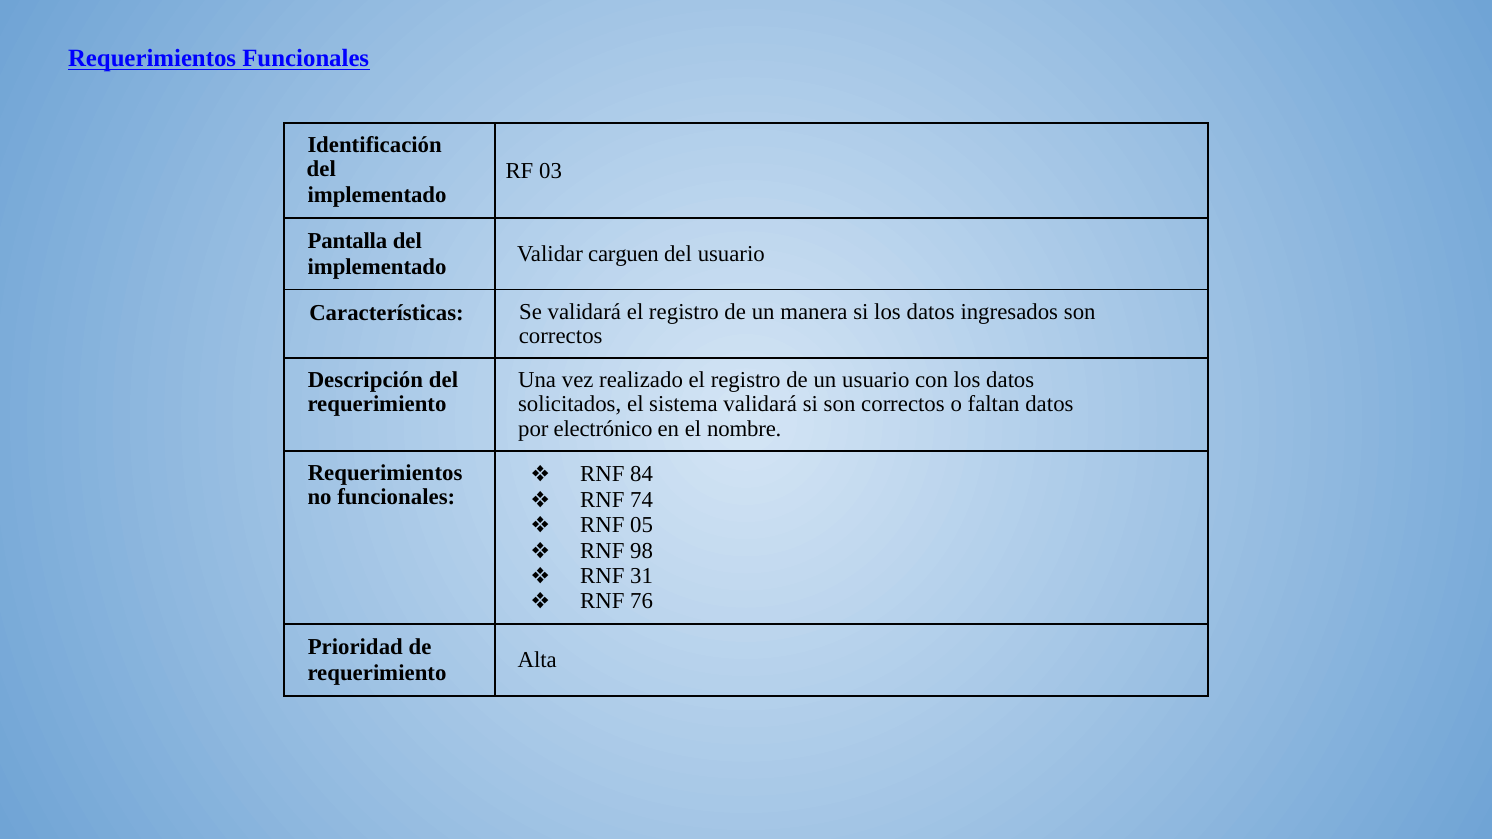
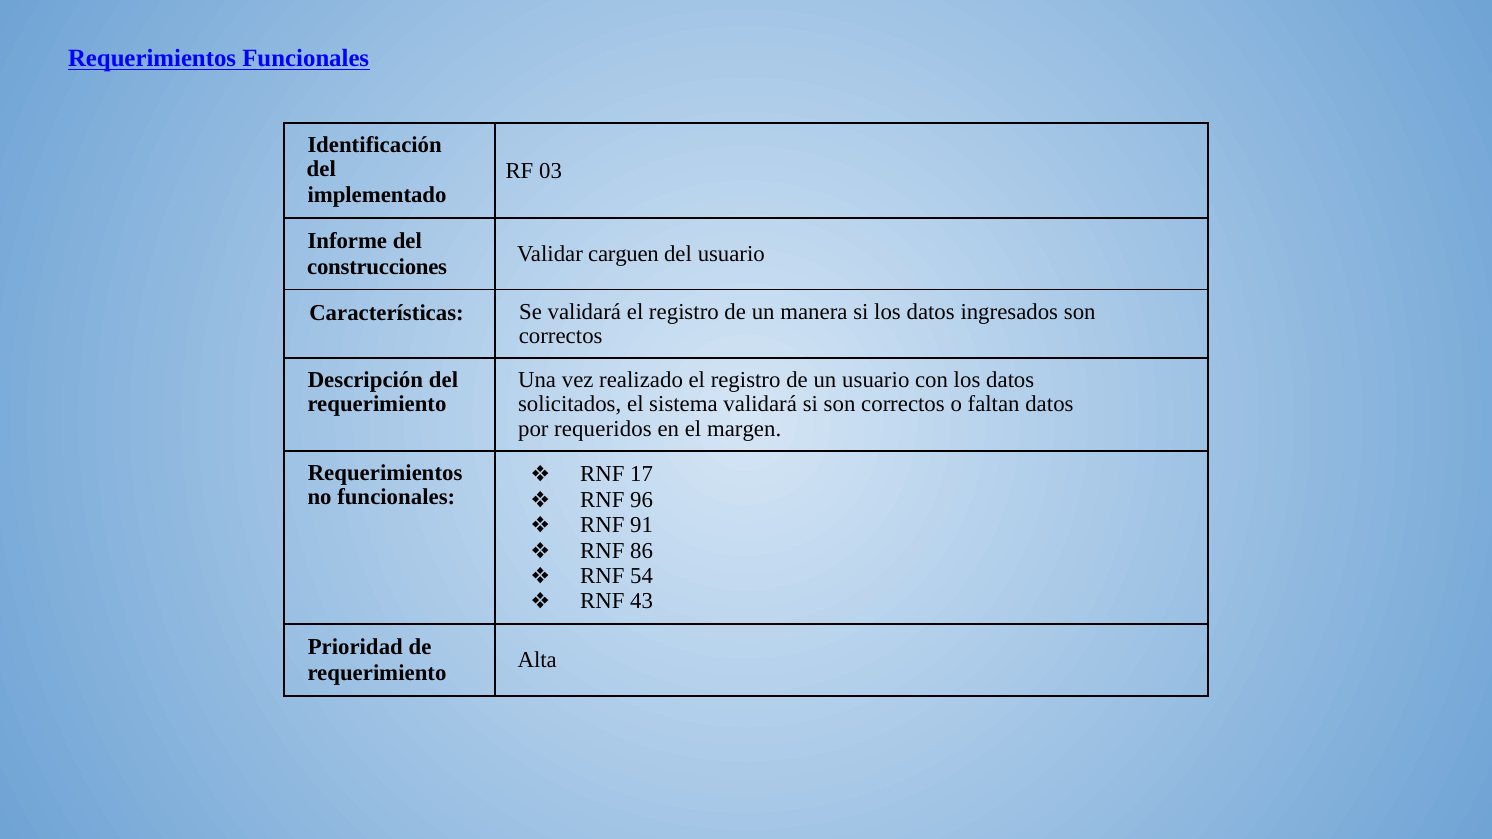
Pantalla: Pantalla -> Informe
implementado at (377, 267): implementado -> construcciones
electrónico: electrónico -> requeridos
nombre: nombre -> margen
84: 84 -> 17
74: 74 -> 96
05: 05 -> 91
98: 98 -> 86
31: 31 -> 54
76: 76 -> 43
